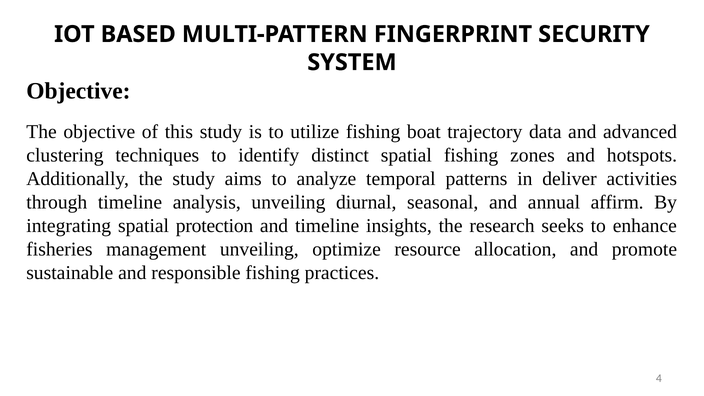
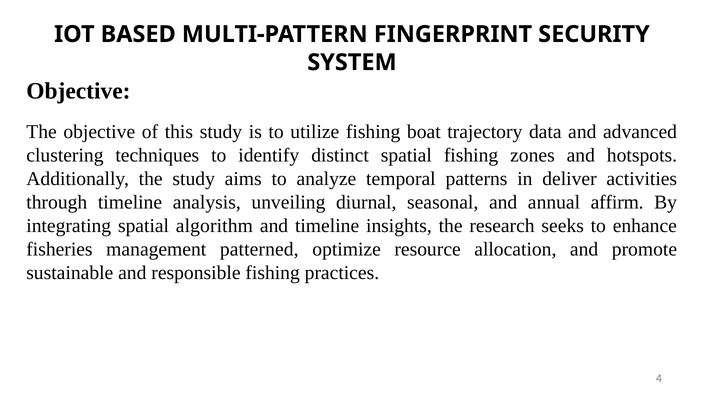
protection: protection -> algorithm
management unveiling: unveiling -> patterned
